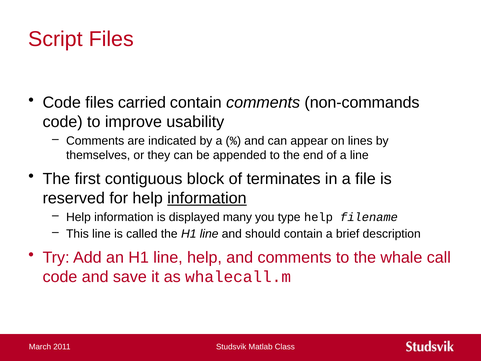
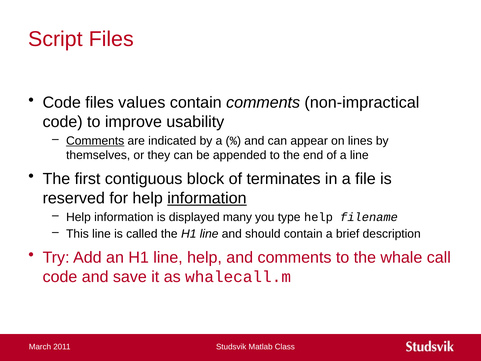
carried: carried -> values
non-commands: non-commands -> non-impractical
Comments at (95, 141) underline: none -> present
